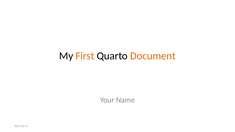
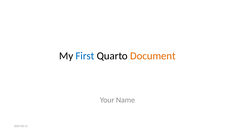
First colour: orange -> blue
